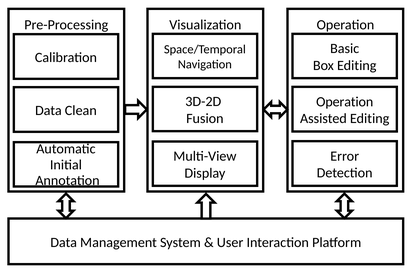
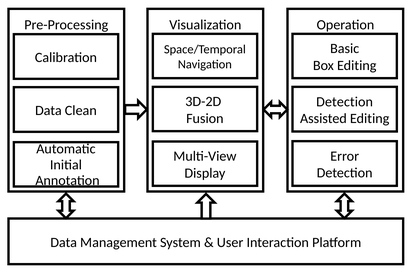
Operation at (345, 102): Operation -> Detection
